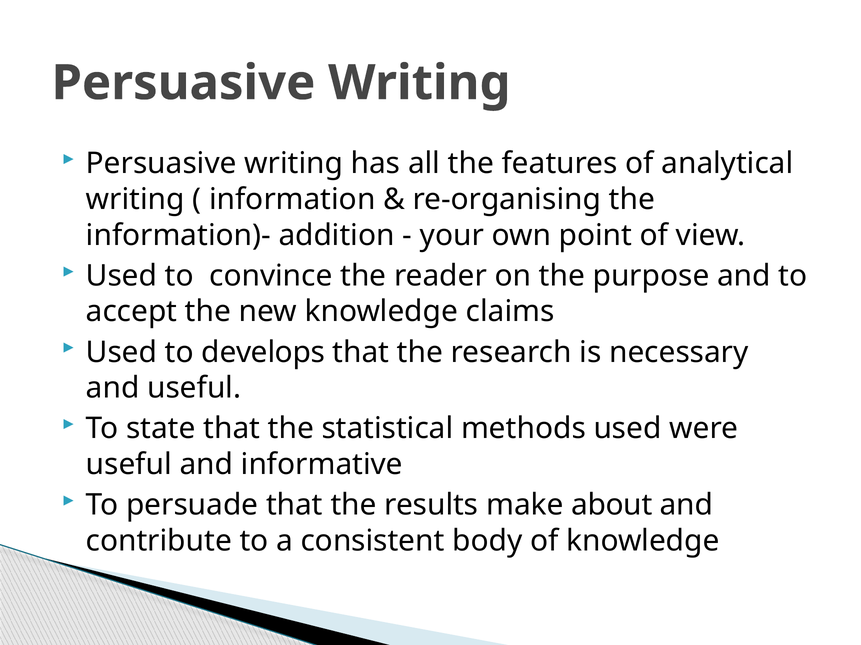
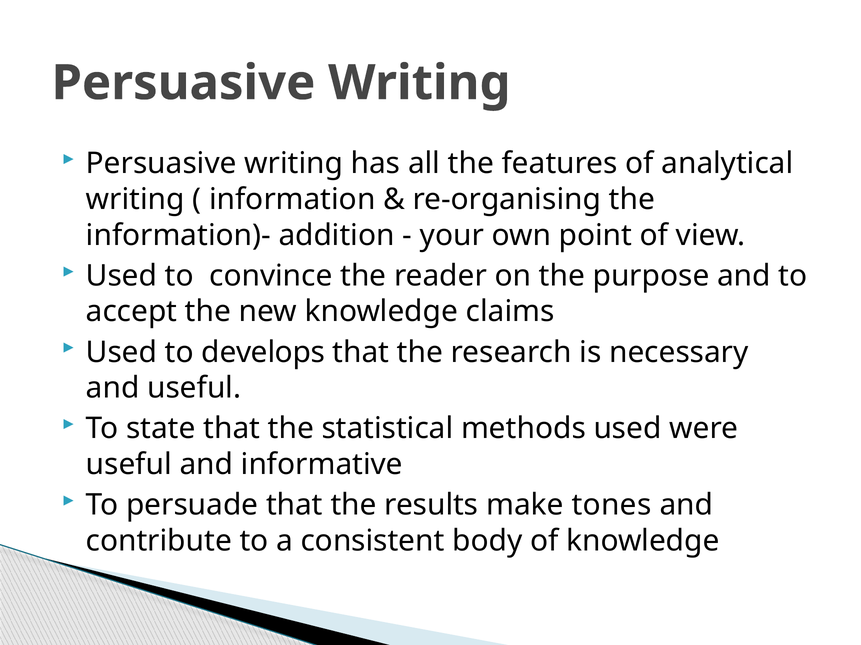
about: about -> tones
